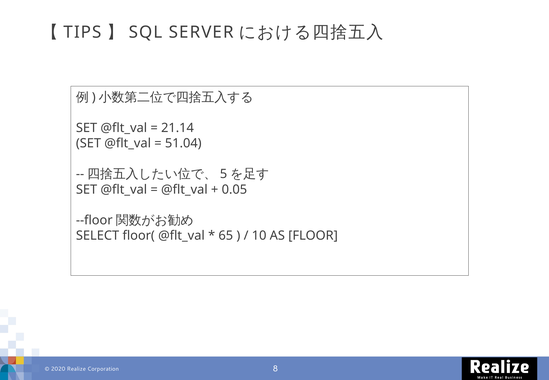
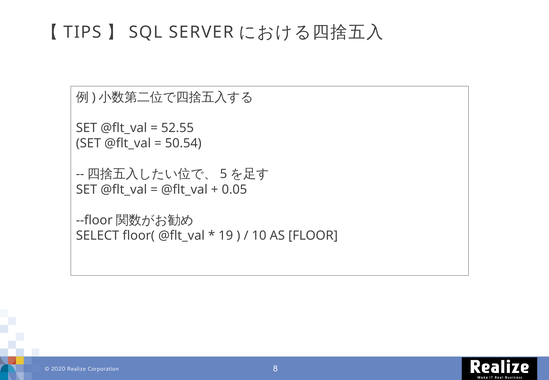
21.14: 21.14 -> 52.55
51.04: 51.04 -> 50.54
65: 65 -> 19
